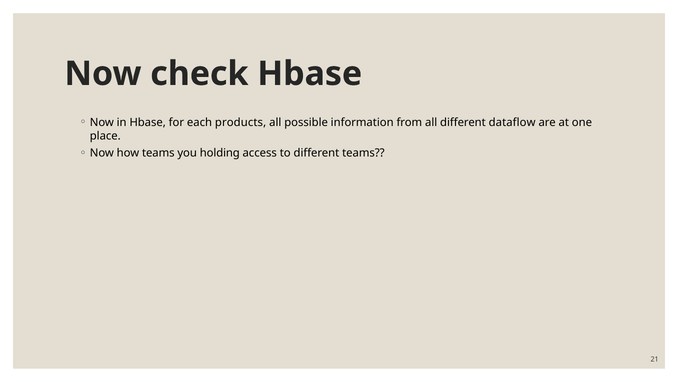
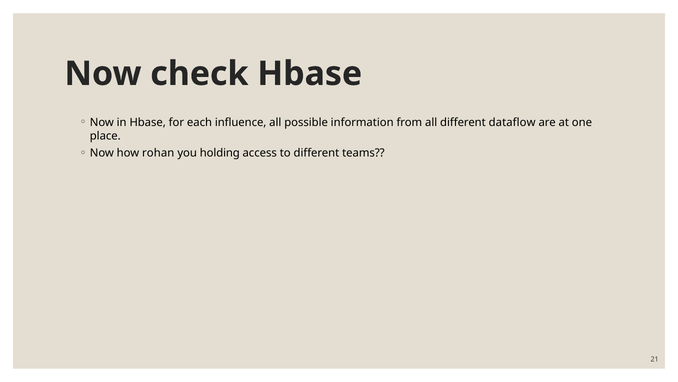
products: products -> influence
how teams: teams -> rohan
